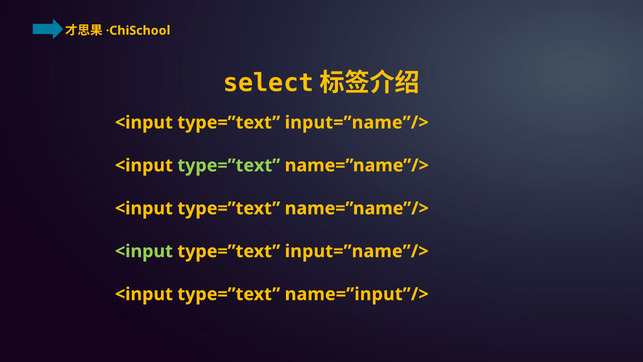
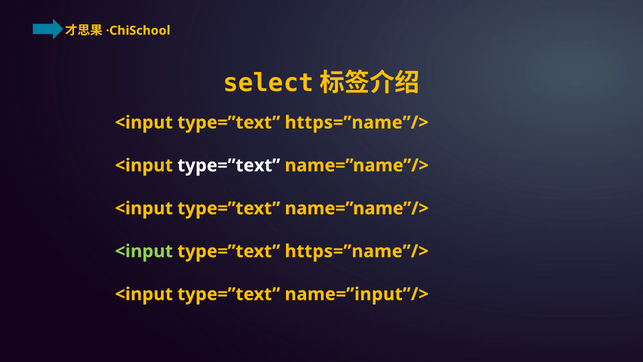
input=”name”/> at (357, 122): input=”name”/> -> https=”name”/>
type=”text at (229, 165) colour: light green -> white
input=”name”/> at (357, 251): input=”name”/> -> https=”name”/>
